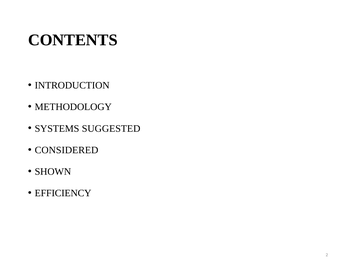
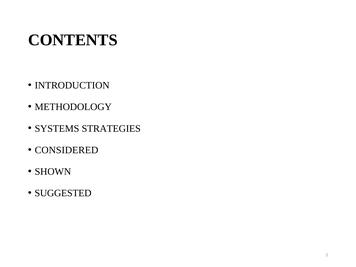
SUGGESTED: SUGGESTED -> STRATEGIES
EFFICIENCY: EFFICIENCY -> SUGGESTED
